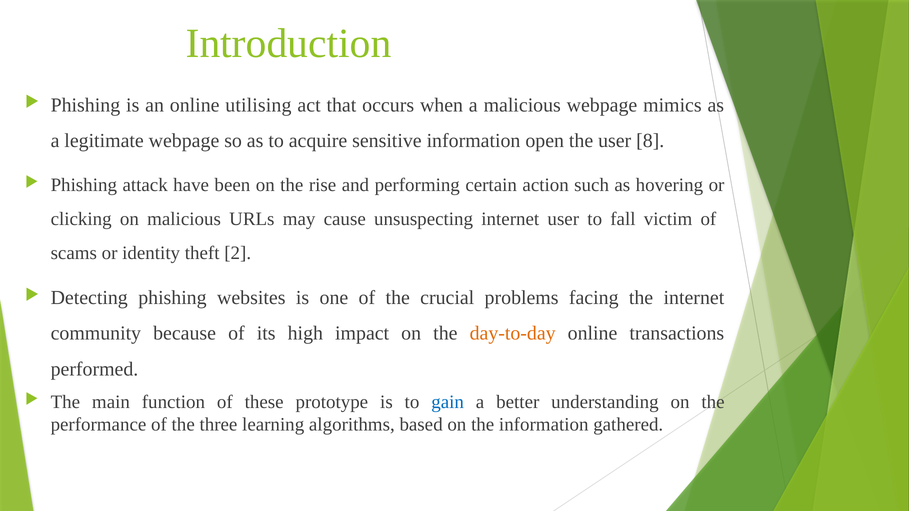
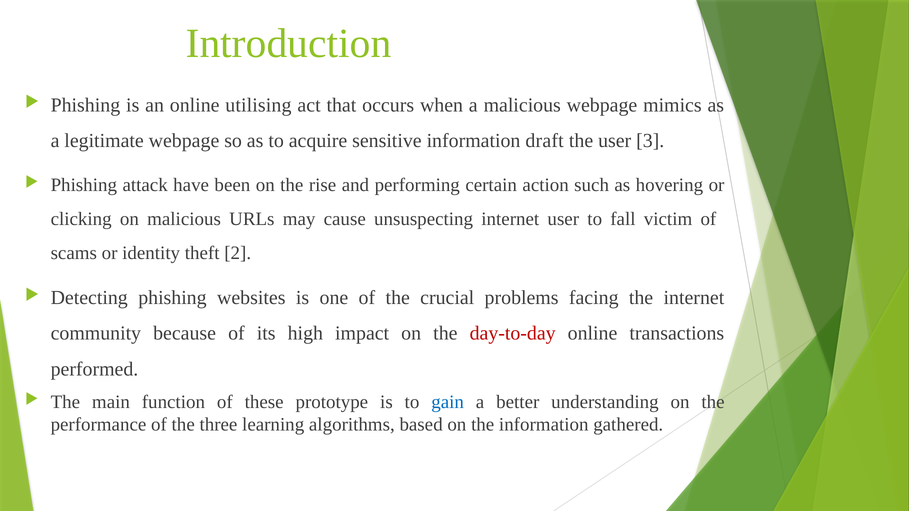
open: open -> draft
8: 8 -> 3
day-to-day colour: orange -> red
